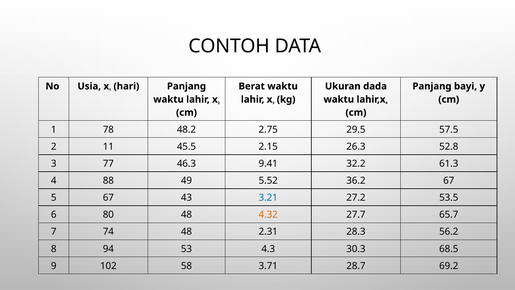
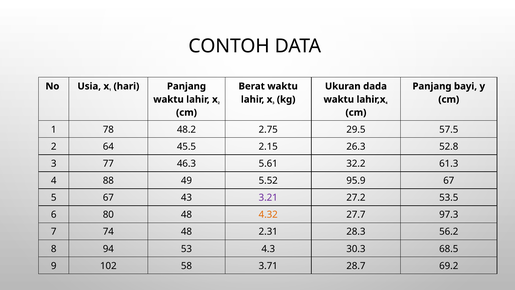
11: 11 -> 64
9.41: 9.41 -> 5.61
36.2: 36.2 -> 95.9
3.21 colour: blue -> purple
65.7: 65.7 -> 97.3
